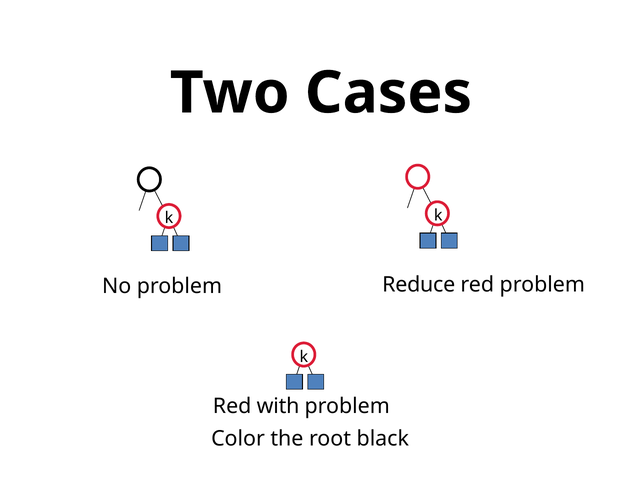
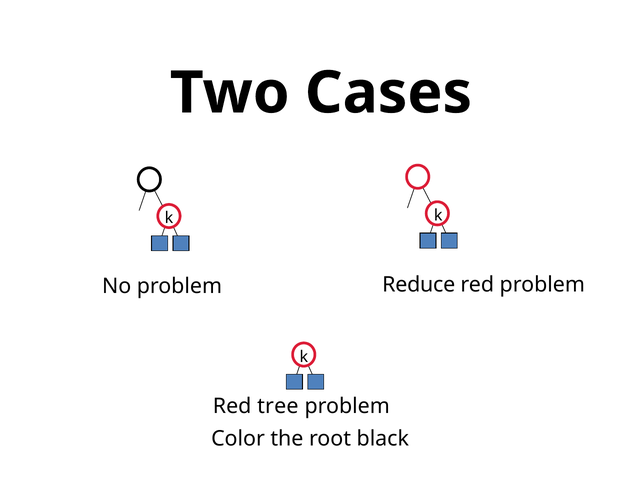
with: with -> tree
